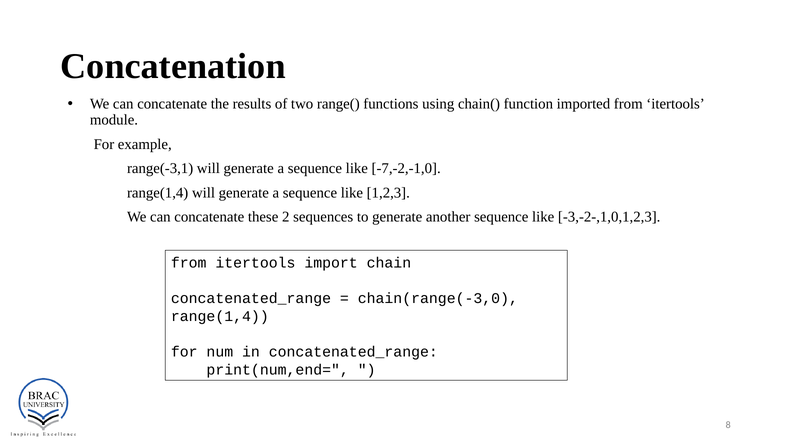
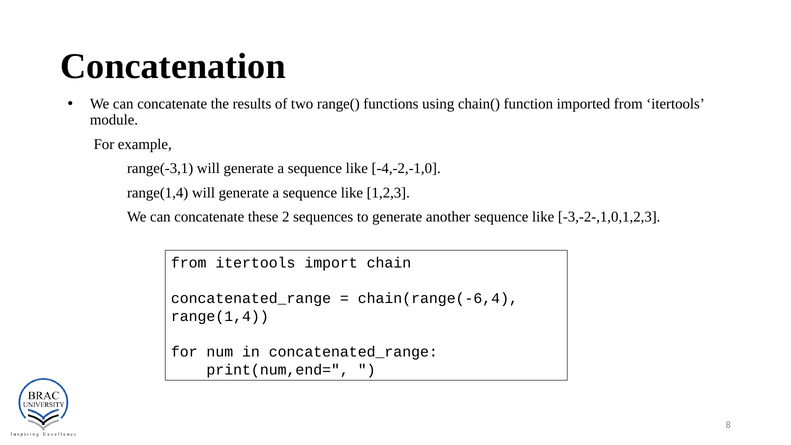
-7,-2,-1,0: -7,-2,-1,0 -> -4,-2,-1,0
chain(range(-3,0: chain(range(-3,0 -> chain(range(-6,4
